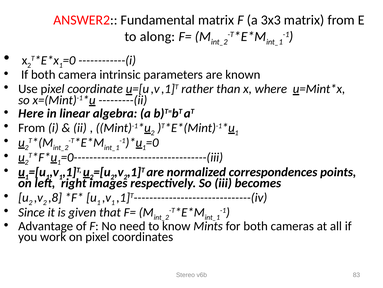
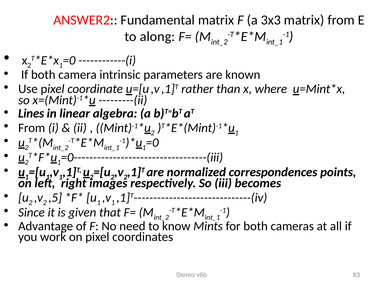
Here: Here -> Lines
,8: ,8 -> ,5
